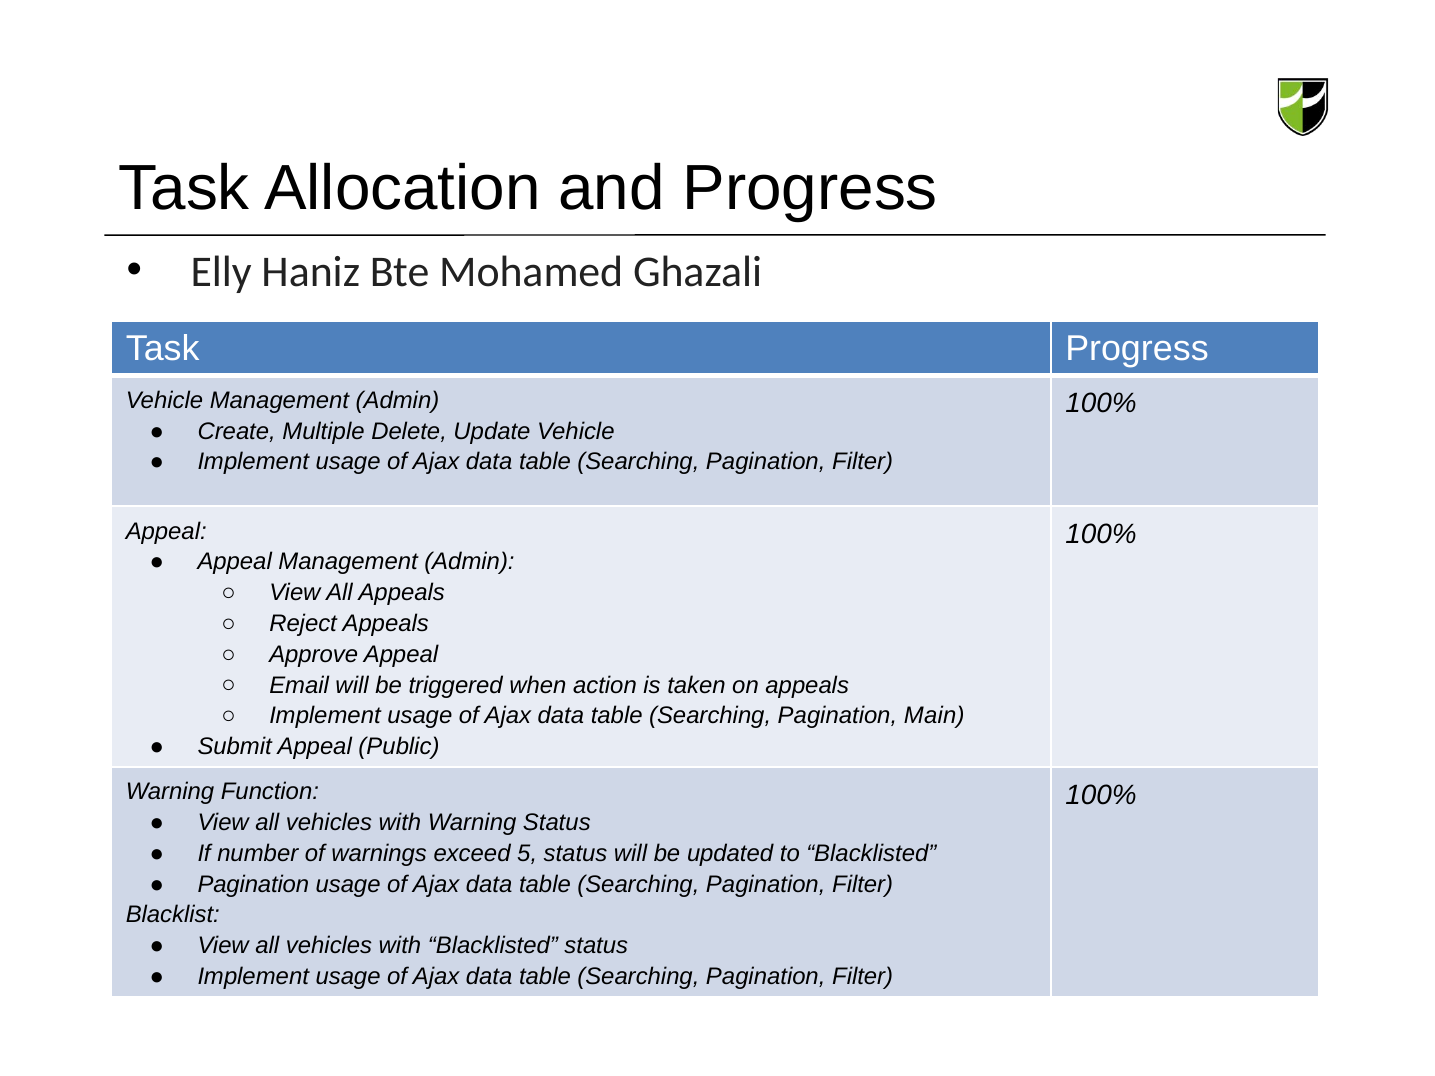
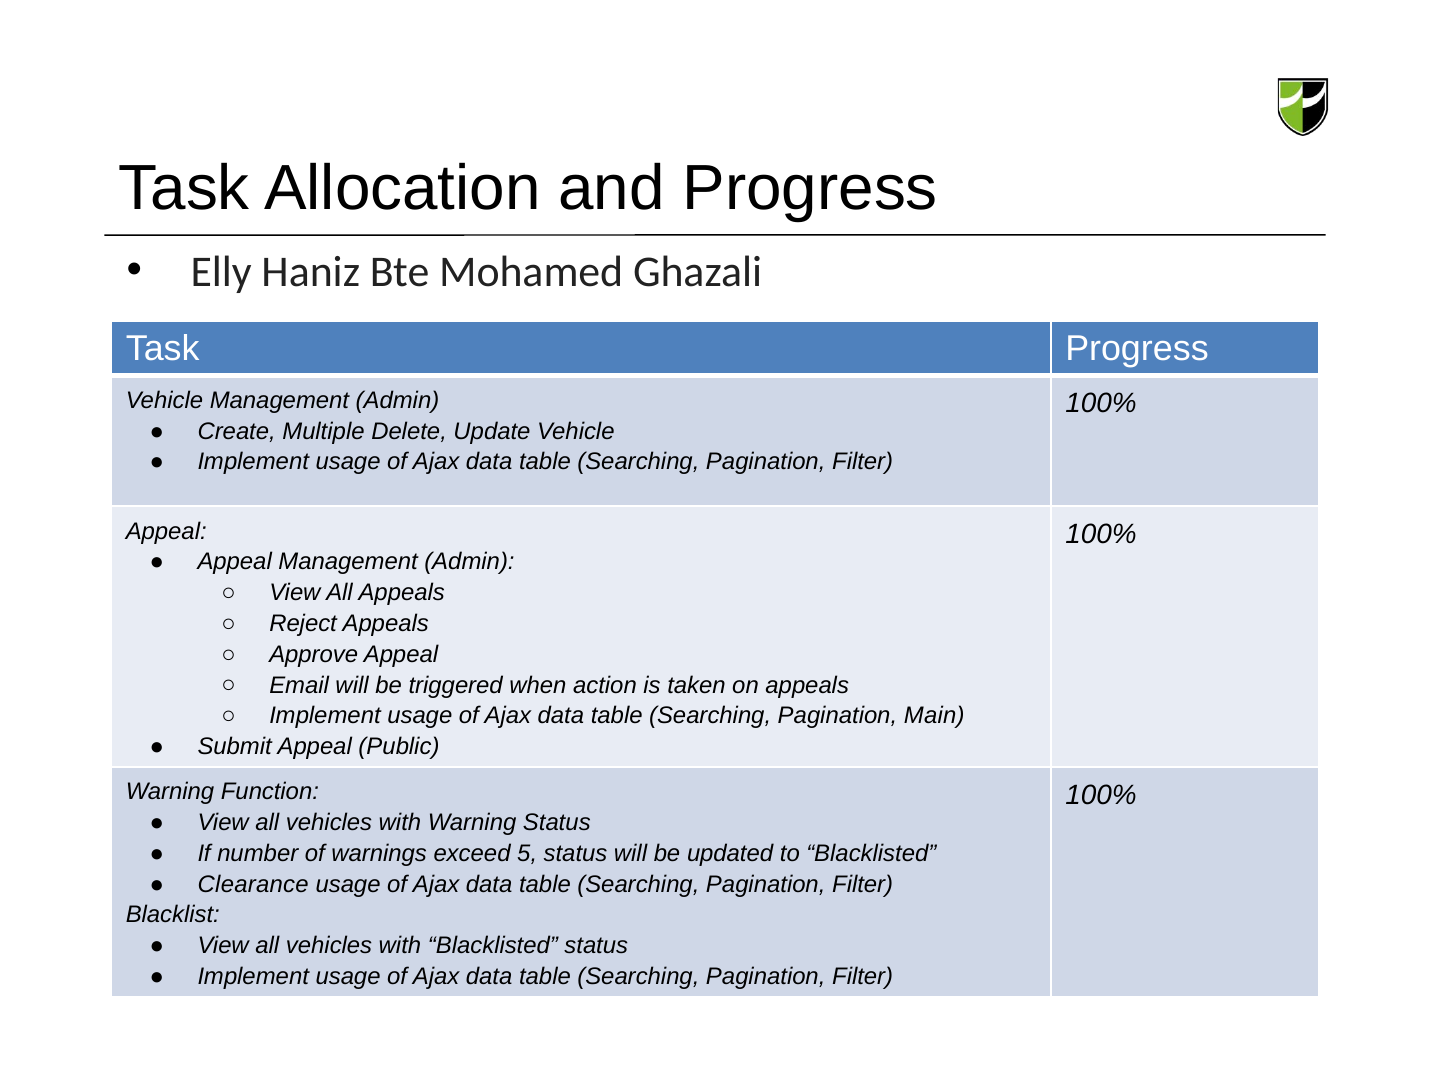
Pagination at (253, 885): Pagination -> Clearance
